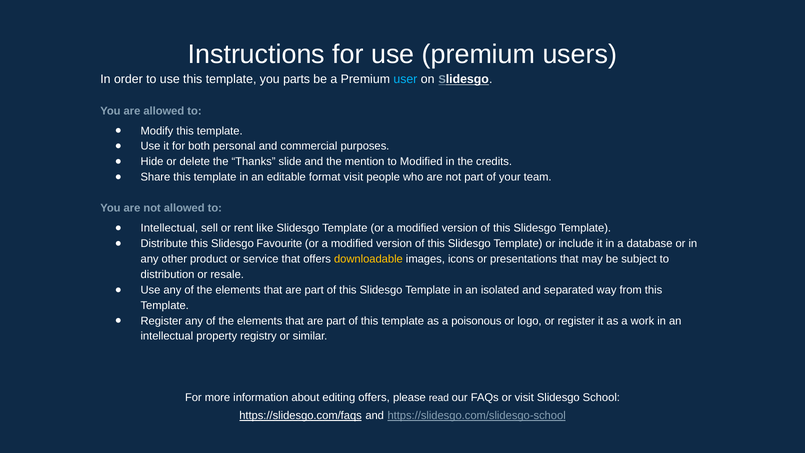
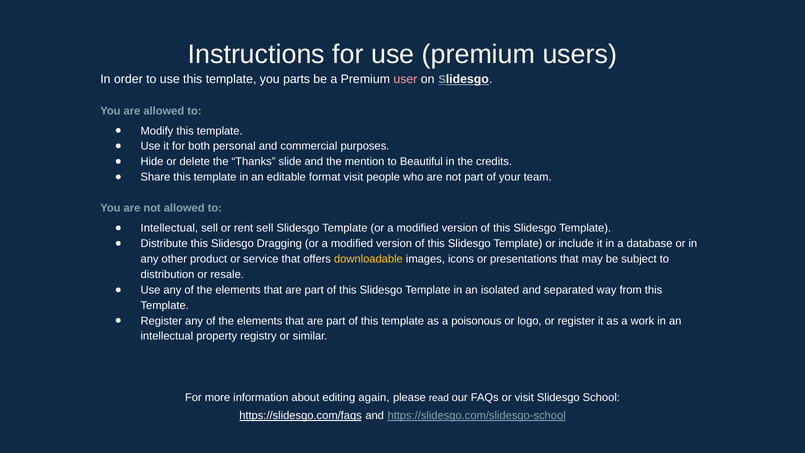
user colour: light blue -> pink
to Modified: Modified -> Beautiful
rent like: like -> sell
Favourite: Favourite -> Dragging
editing offers: offers -> again
